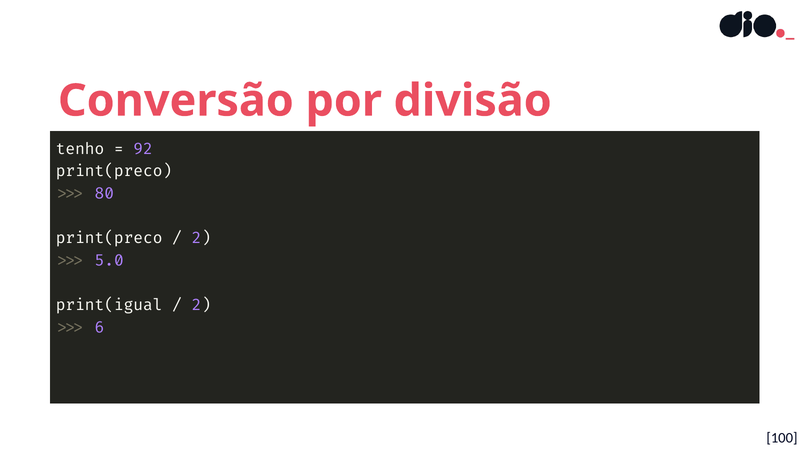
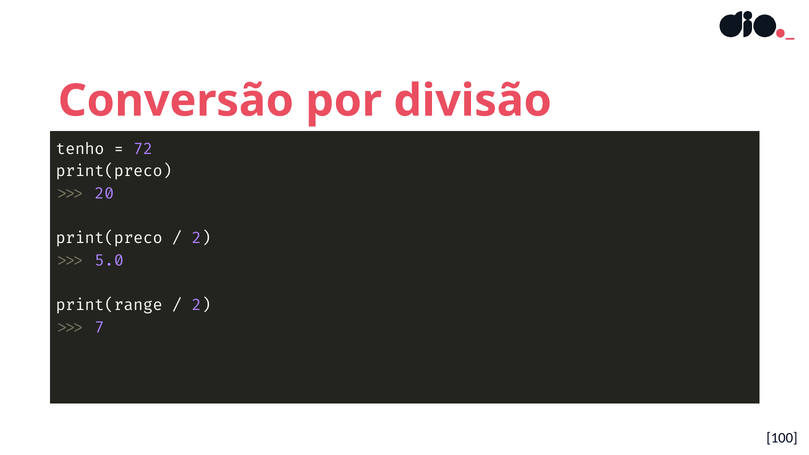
92: 92 -> 72
80: 80 -> 20
print(igual: print(igual -> print(range
6: 6 -> 7
